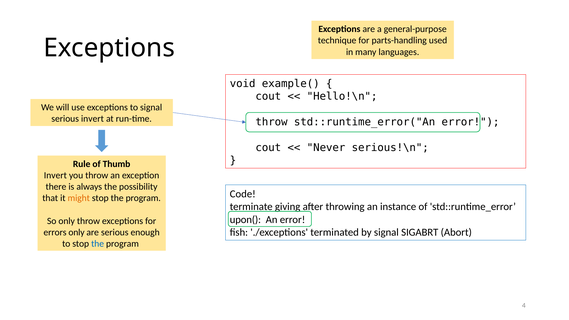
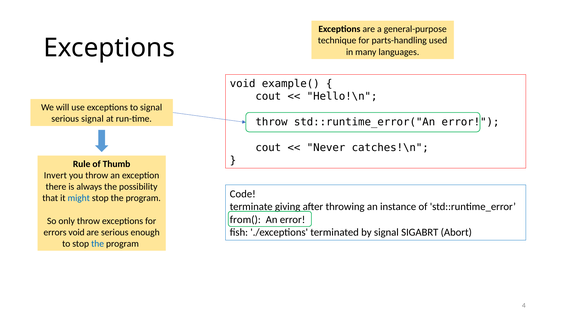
serious invert: invert -> signal
serious!\n: serious!\n -> catches!\n
might colour: orange -> blue
upon(: upon( -> from(
errors only: only -> void
